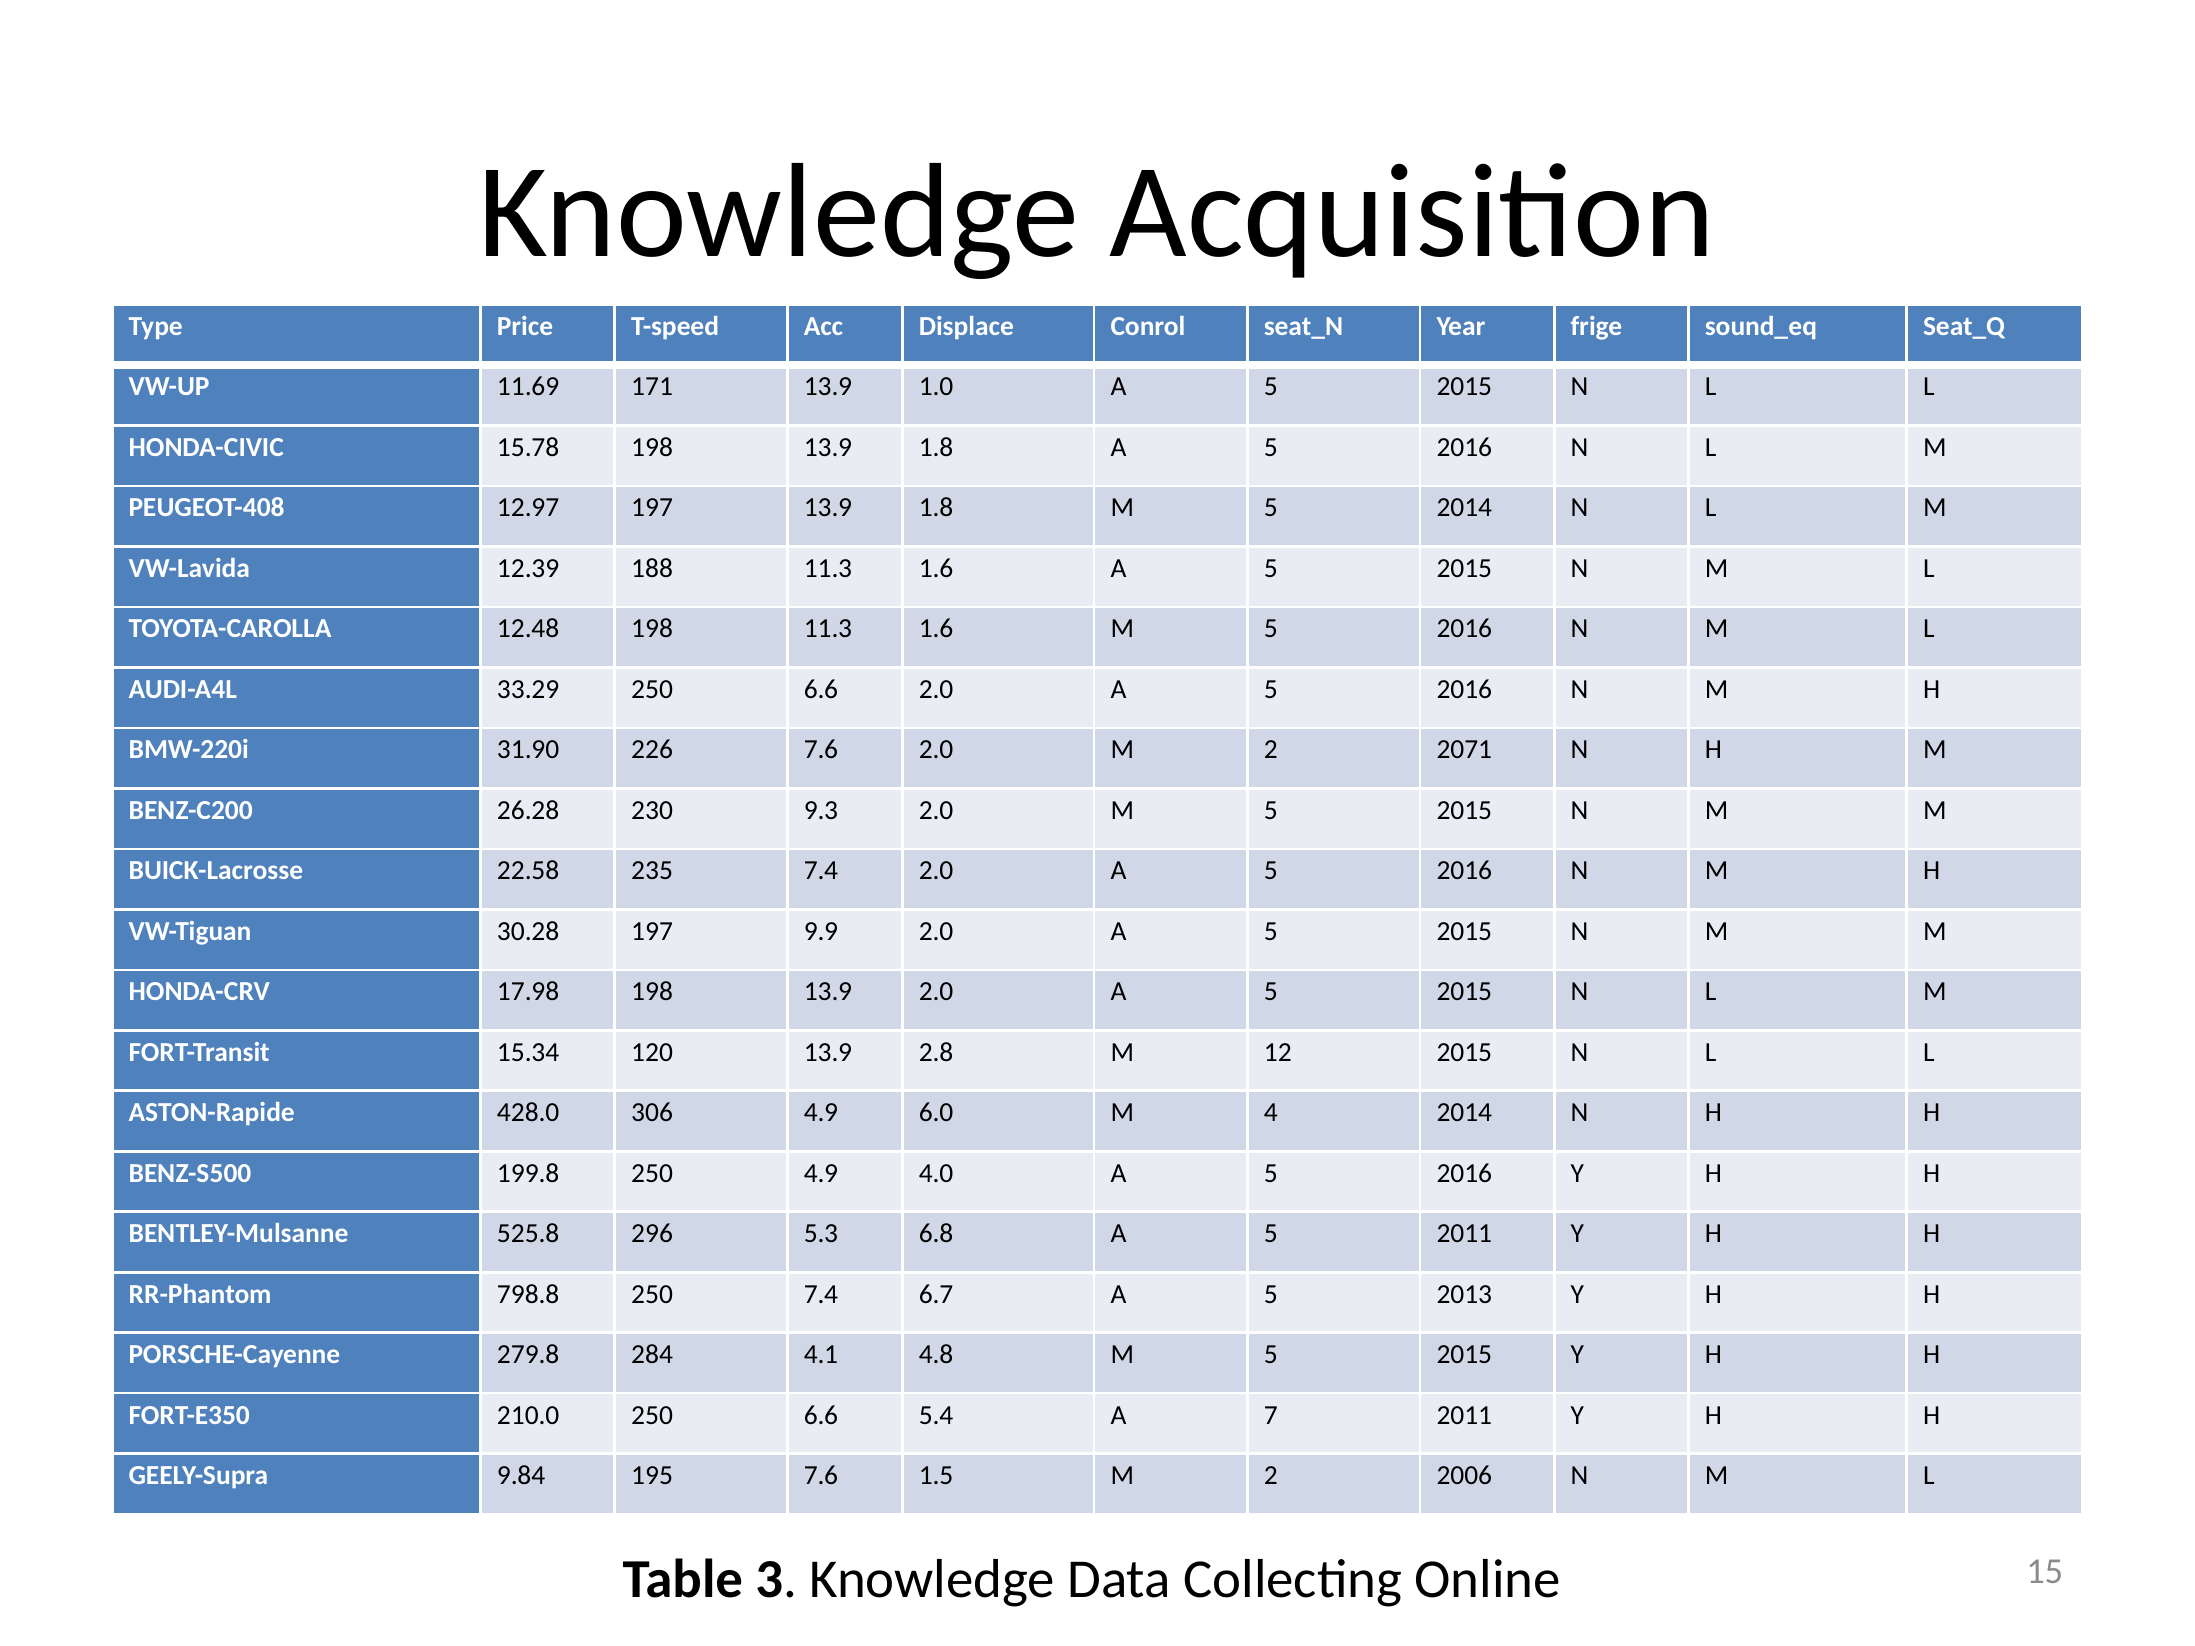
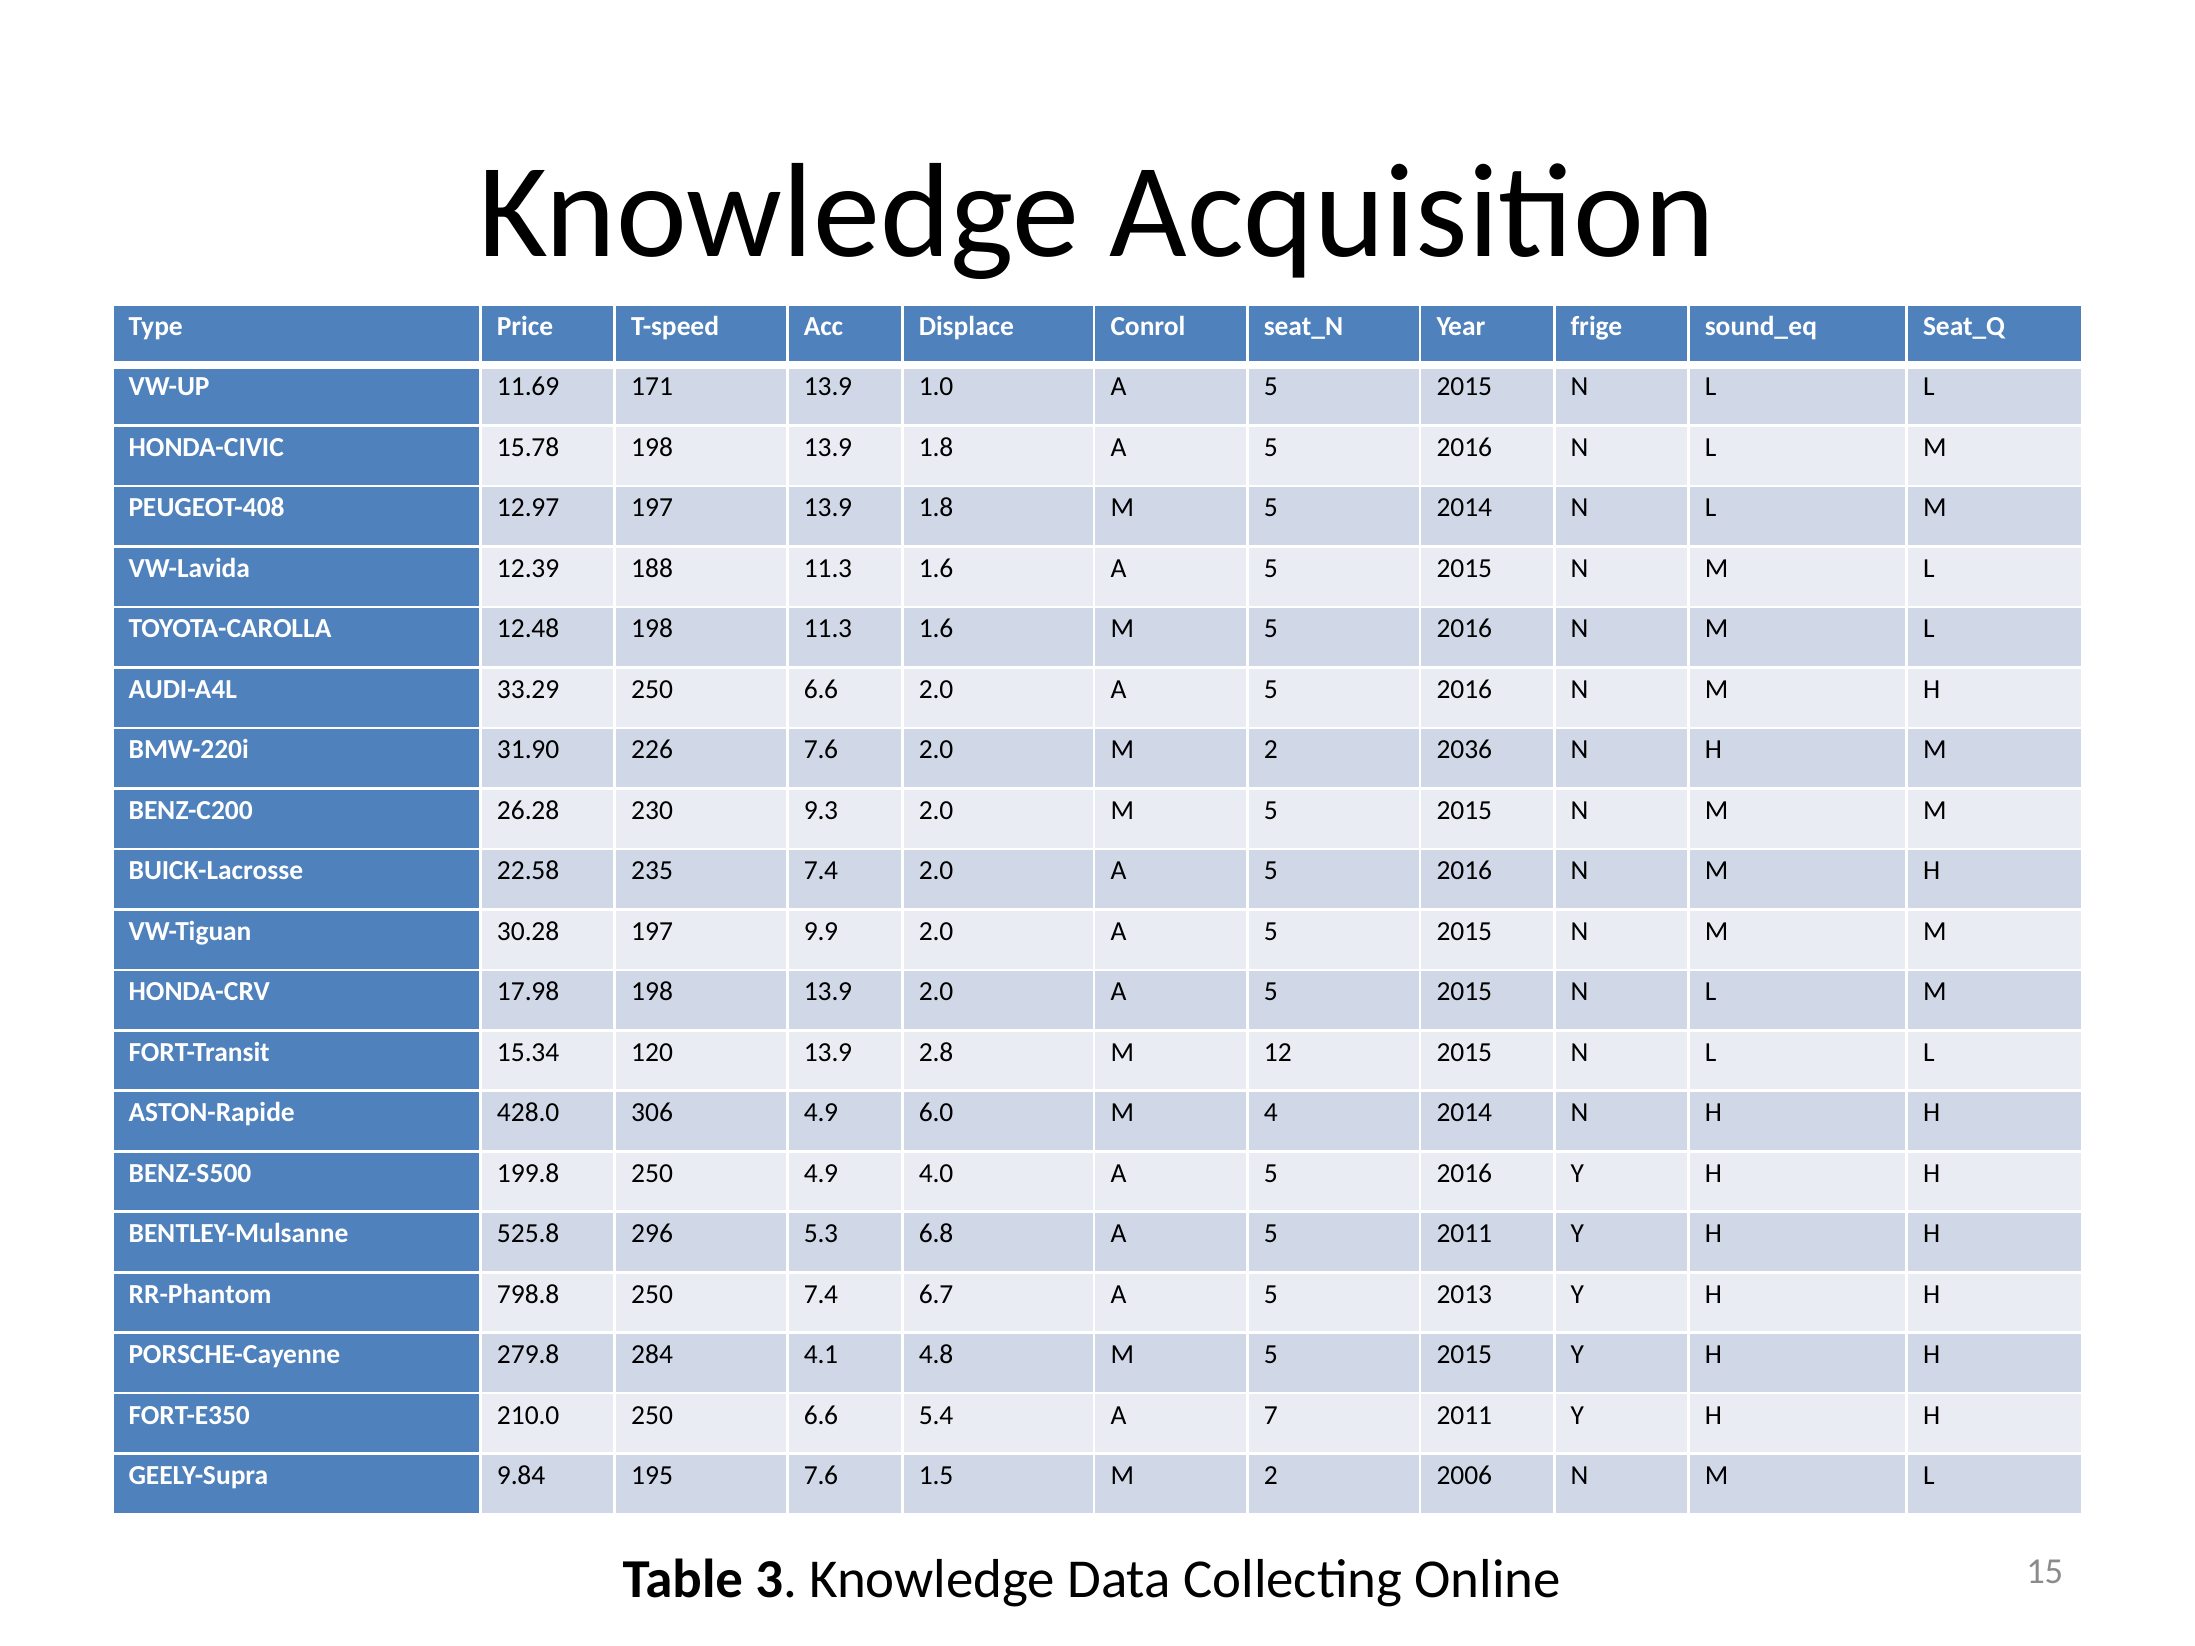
2071: 2071 -> 2036
